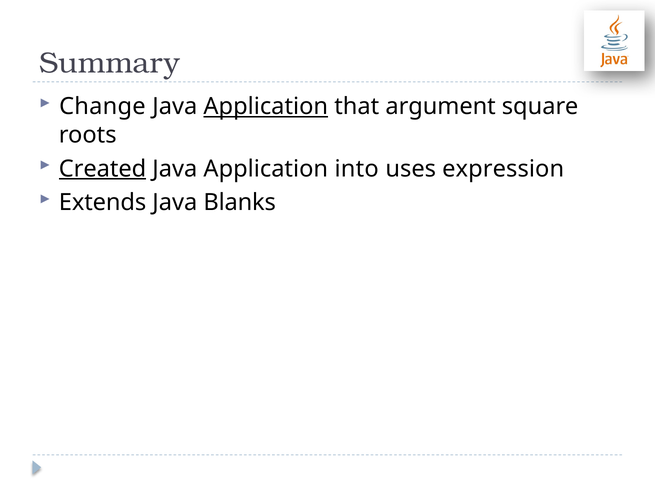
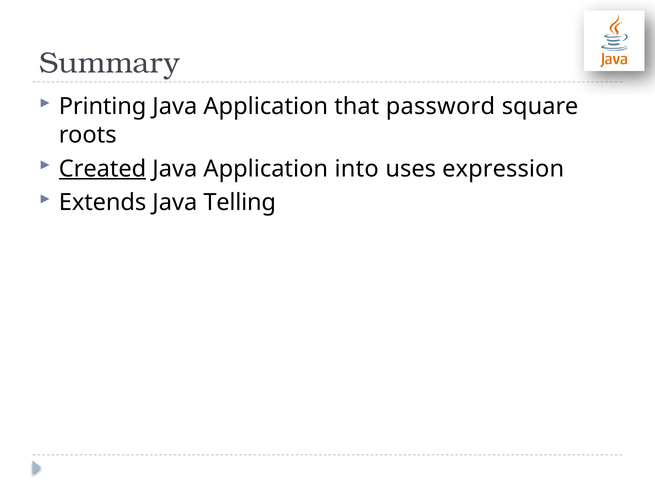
Change: Change -> Printing
Application at (266, 106) underline: present -> none
argument: argument -> password
Blanks: Blanks -> Telling
